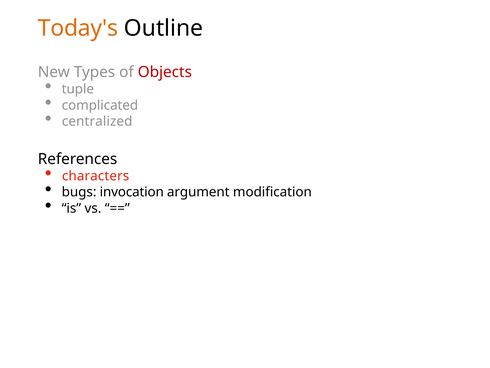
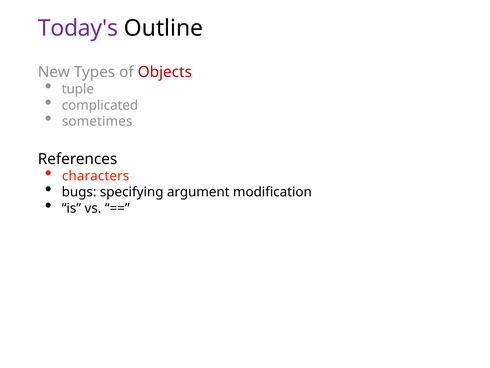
Today's colour: orange -> purple
centralized: centralized -> sometimes
invocation: invocation -> specifying
